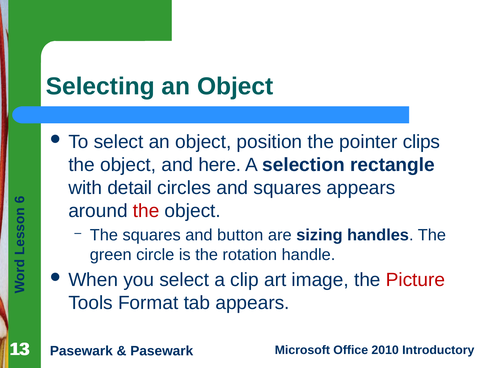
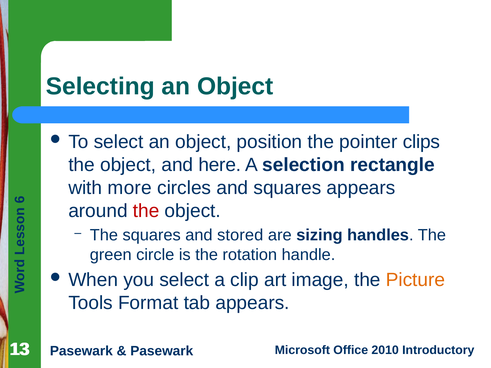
detail: detail -> more
button: button -> stored
Picture colour: red -> orange
